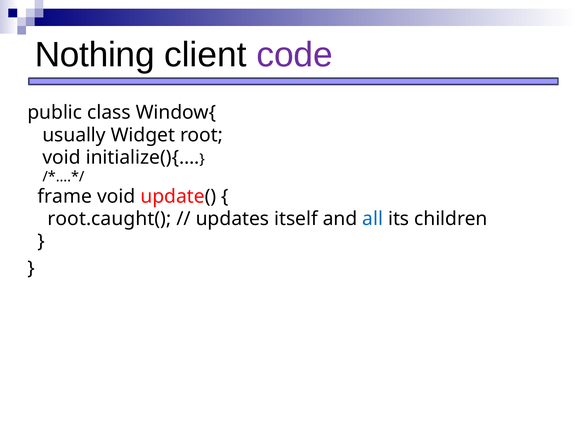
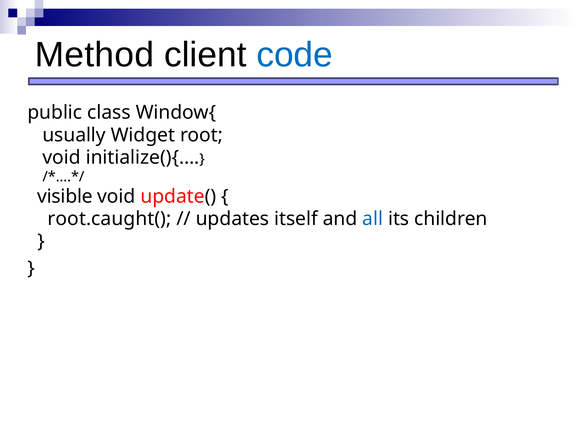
Nothing: Nothing -> Method
code colour: purple -> blue
frame: frame -> visible
